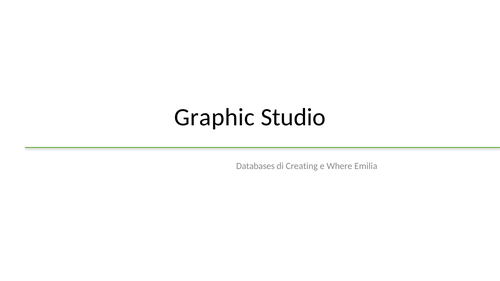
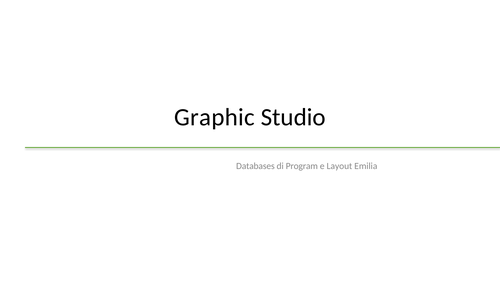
Creating: Creating -> Program
Where: Where -> Layout
